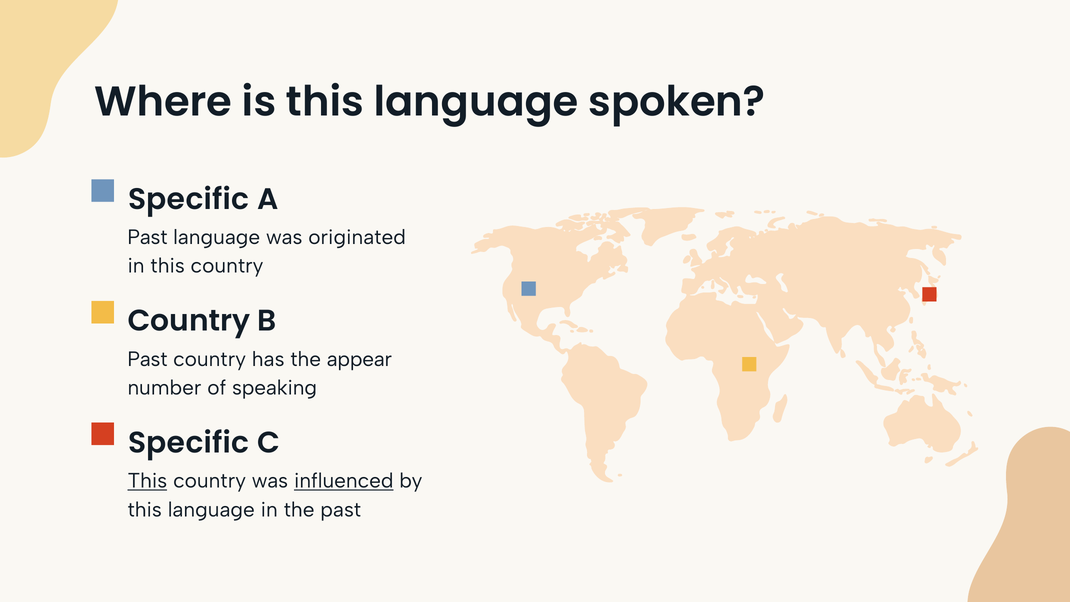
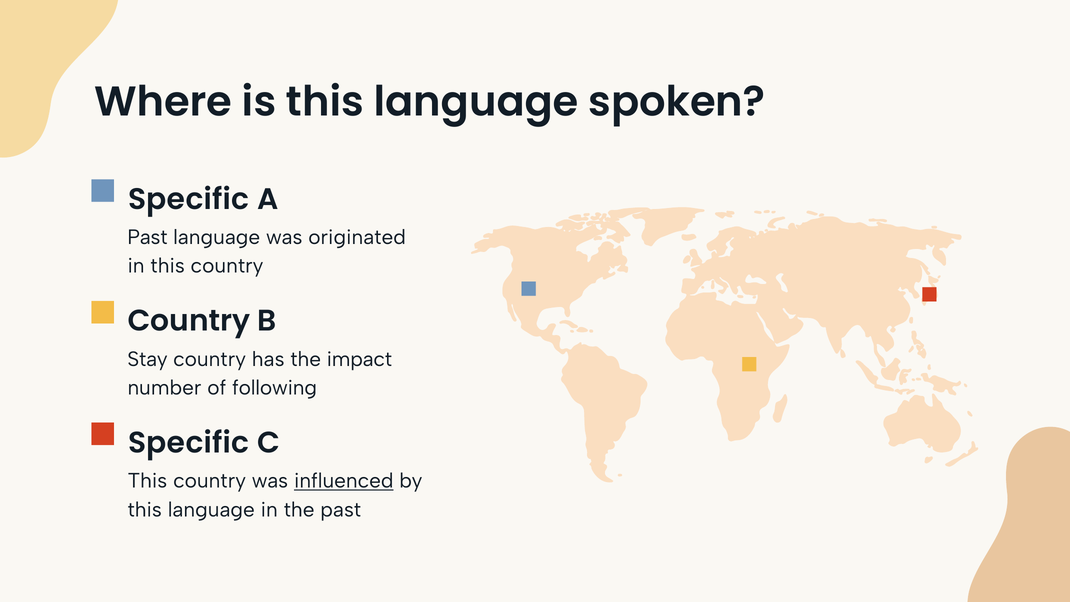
Past at (147, 359): Past -> Stay
appear: appear -> impact
speaking: speaking -> following
This at (147, 481) underline: present -> none
